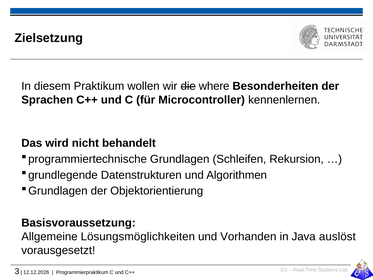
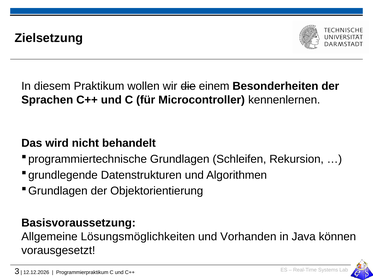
where: where -> einem
auslöst: auslöst -> können
